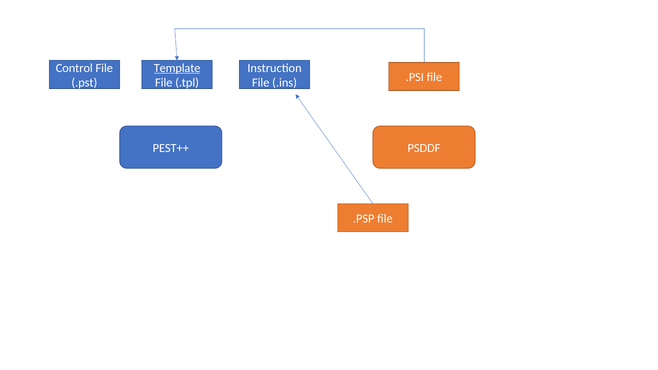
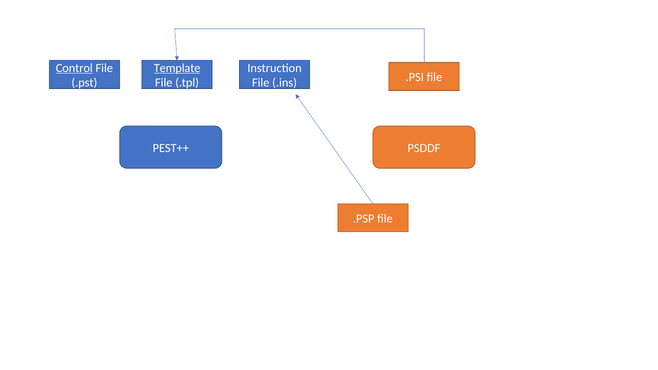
Control underline: none -> present
